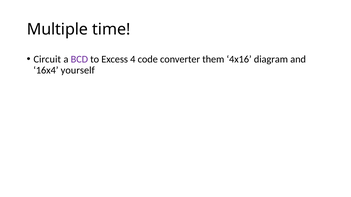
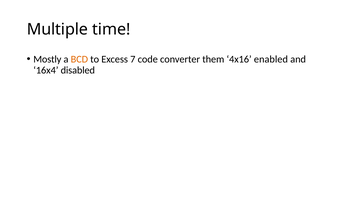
Circuit: Circuit -> Mostly
BCD colour: purple -> orange
4: 4 -> 7
diagram: diagram -> enabled
yourself: yourself -> disabled
